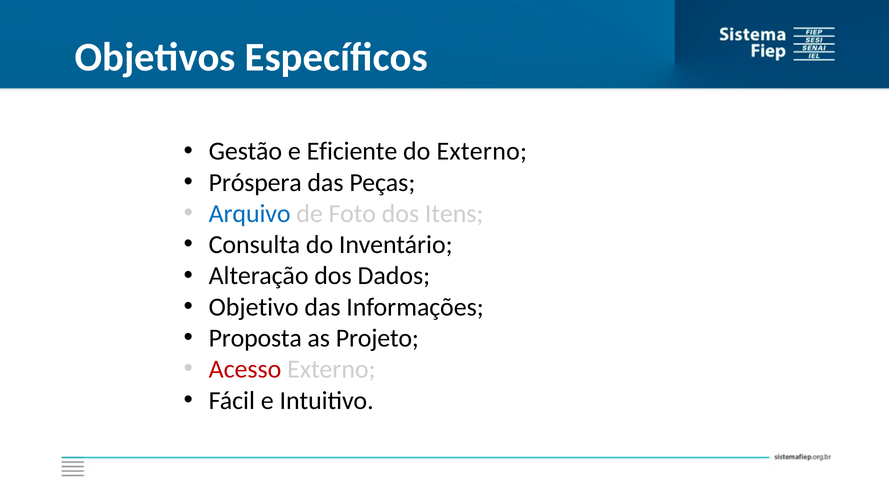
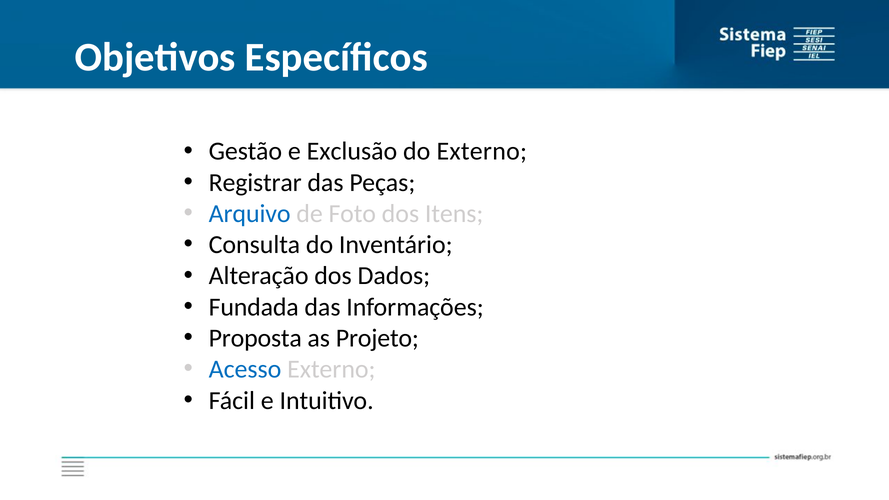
Eficiente: Eficiente -> Exclusão
Próspera: Próspera -> Registrar
Objetivo: Objetivo -> Fundada
Acesso colour: red -> blue
